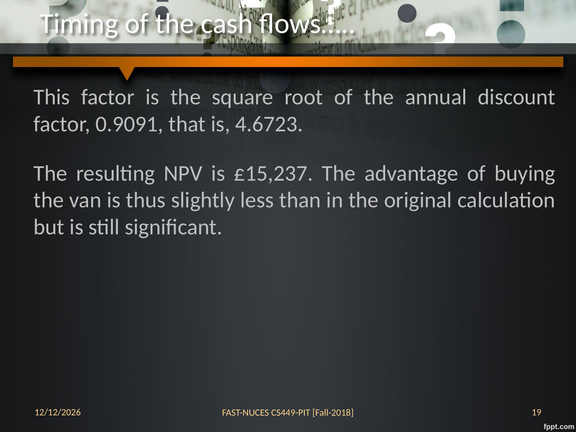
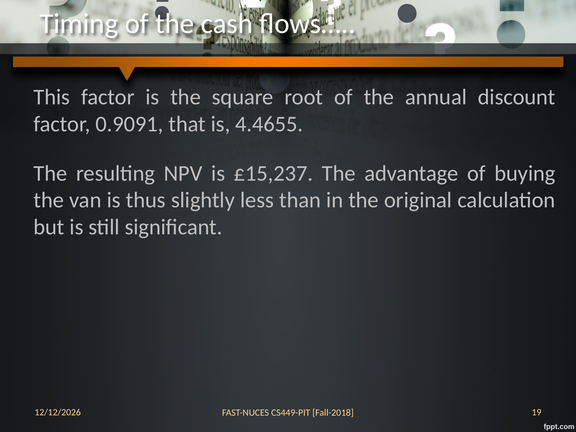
4.6723: 4.6723 -> 4.4655
